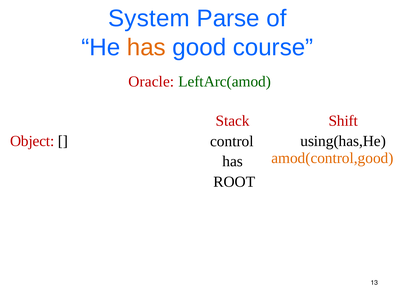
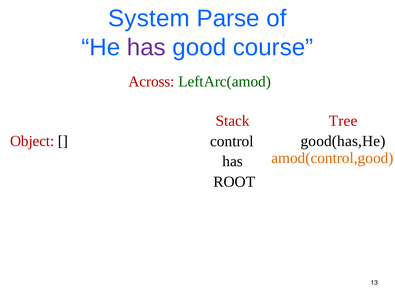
has at (146, 47) colour: orange -> purple
Oracle: Oracle -> Across
Shift: Shift -> Tree
using(has,He: using(has,He -> good(has,He
